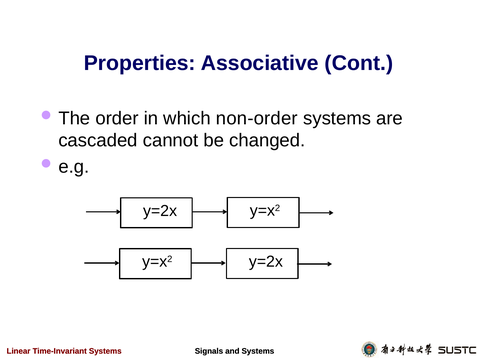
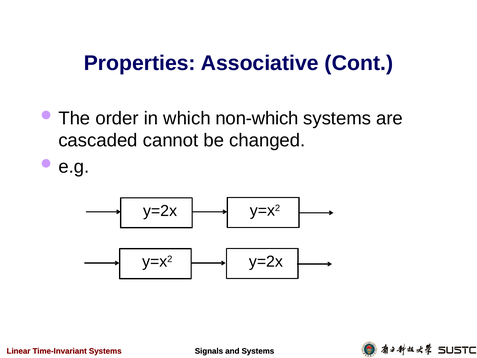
non-order: non-order -> non-which
